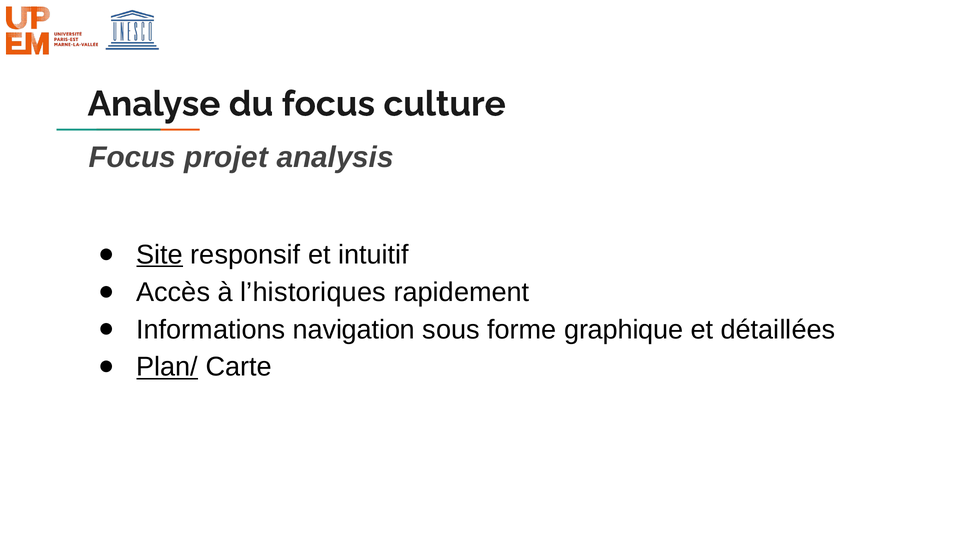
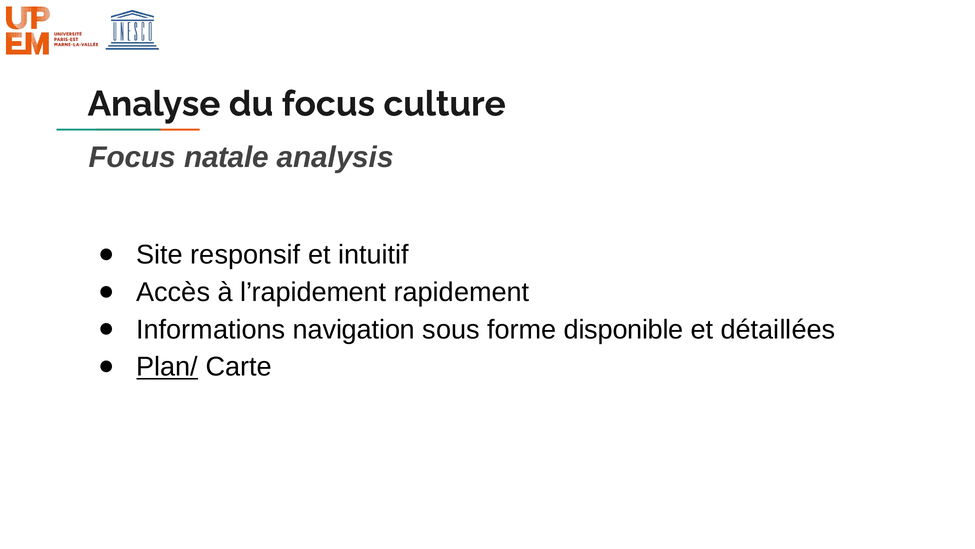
projet: projet -> natale
Site underline: present -> none
l’historiques: l’historiques -> l’rapidement
graphique: graphique -> disponible
